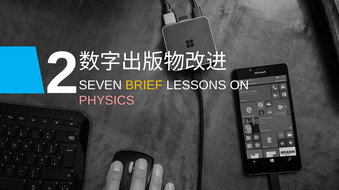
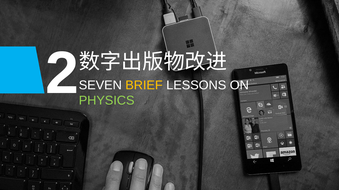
PHYSICS colour: pink -> light green
